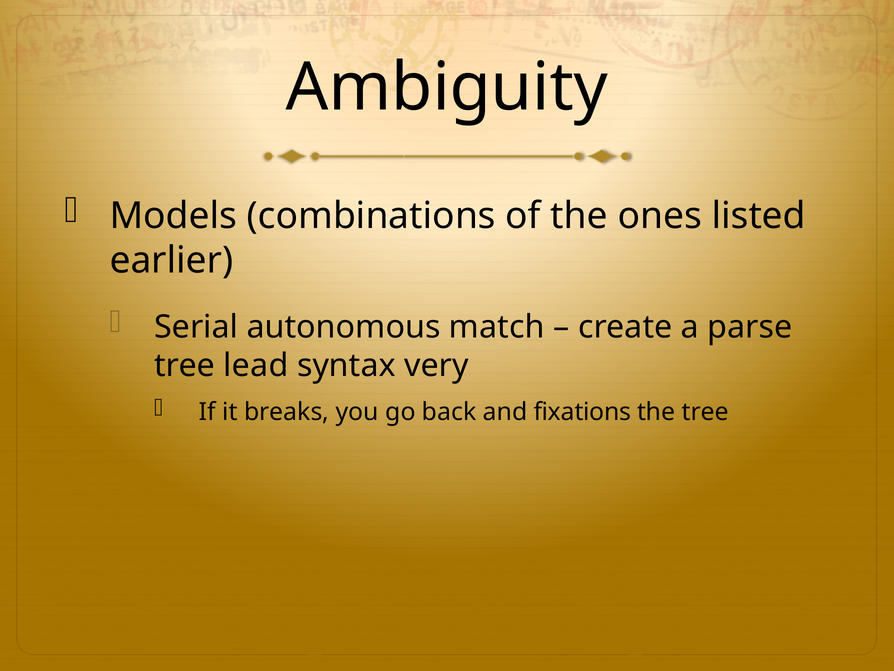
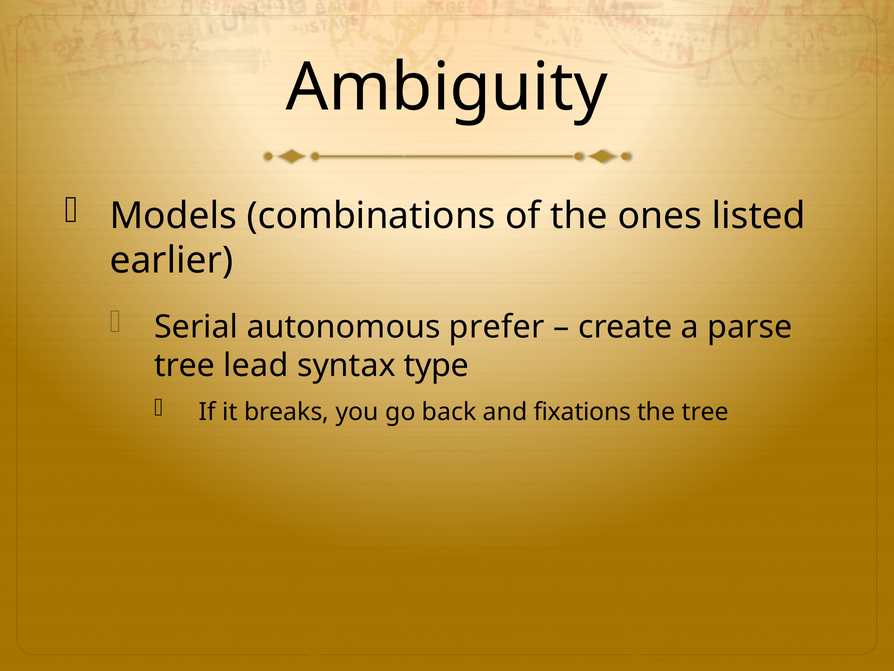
match: match -> prefer
very: very -> type
